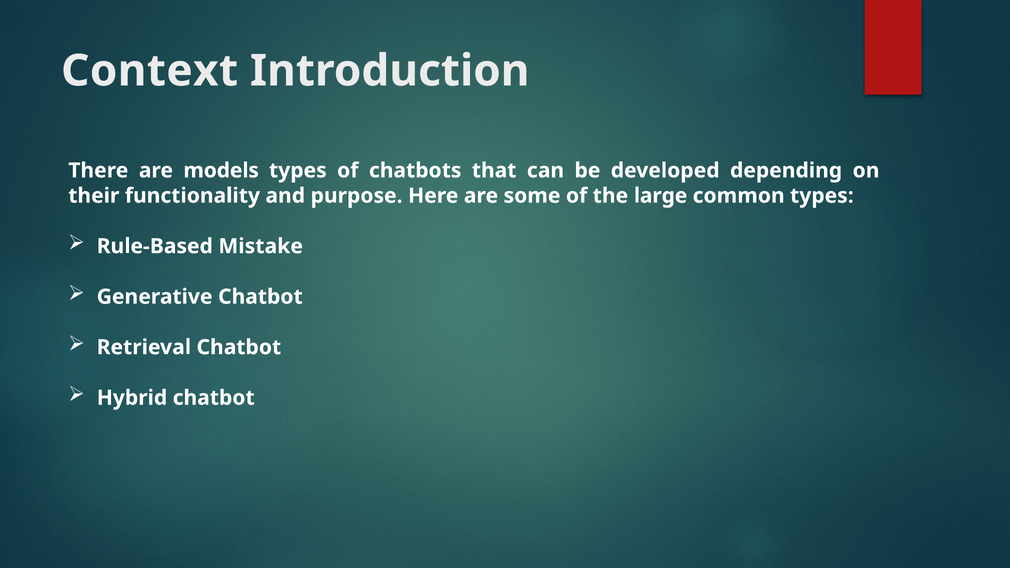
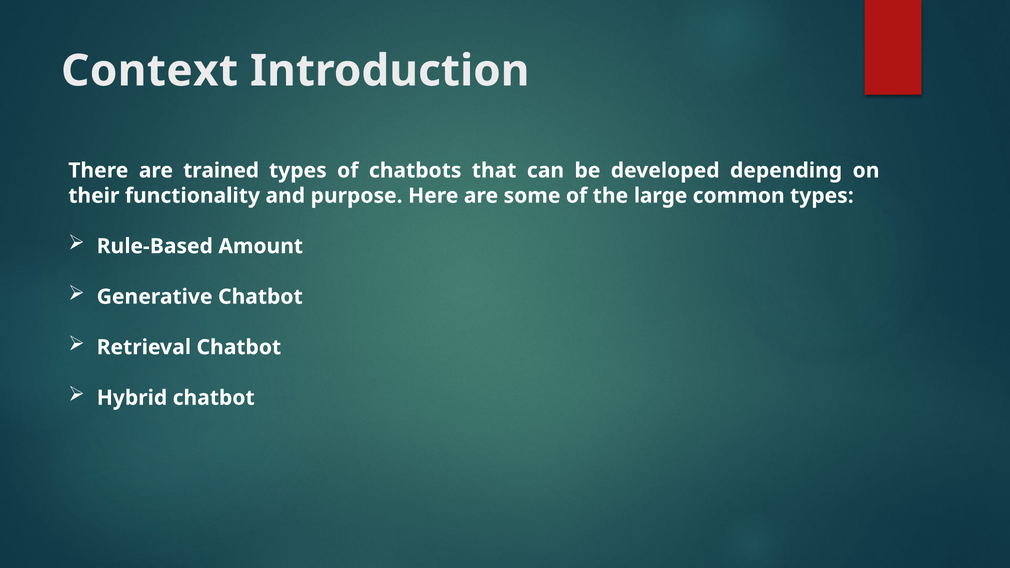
models: models -> trained
Mistake: Mistake -> Amount
